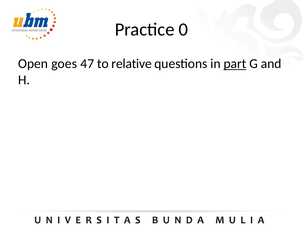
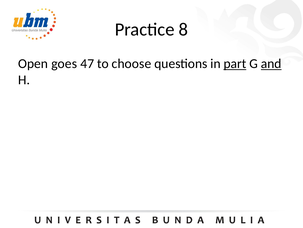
0: 0 -> 8
relative: relative -> choose
and underline: none -> present
